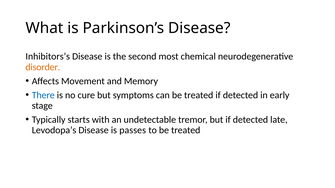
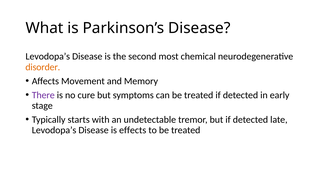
Inhibitors’s at (48, 57): Inhibitors’s -> Levodopa’s
There colour: blue -> purple
passes: passes -> effects
